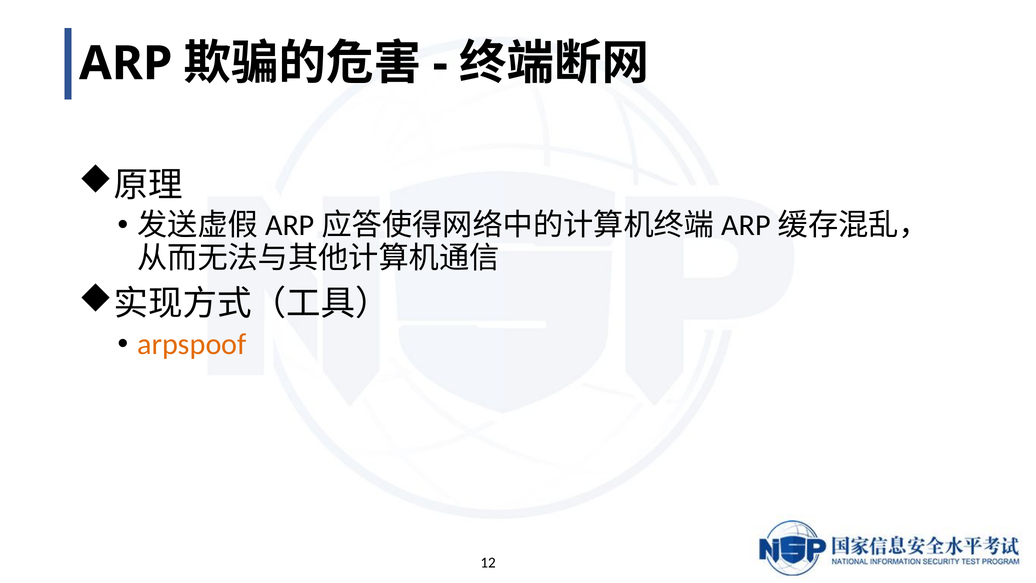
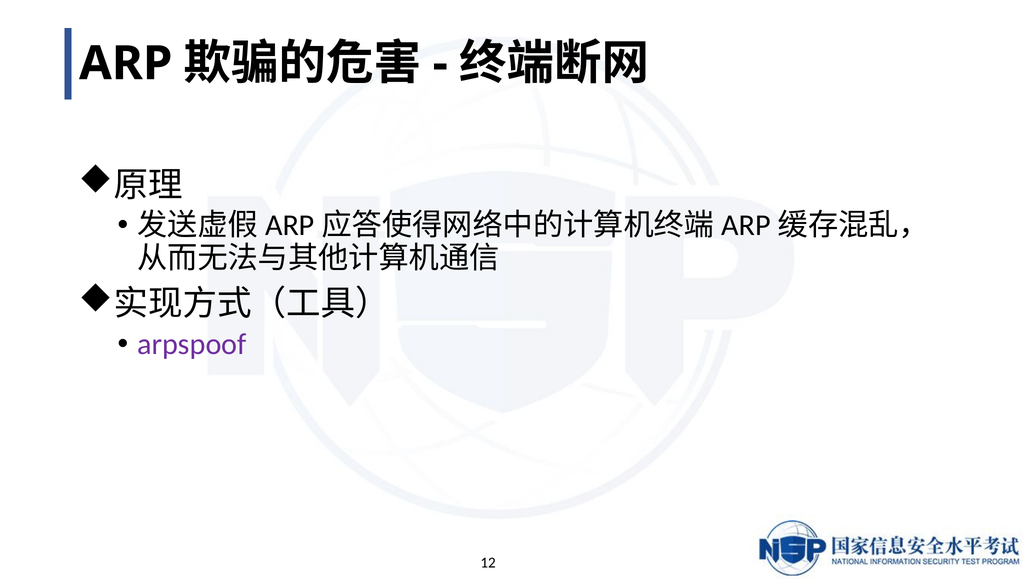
arpspoof colour: orange -> purple
